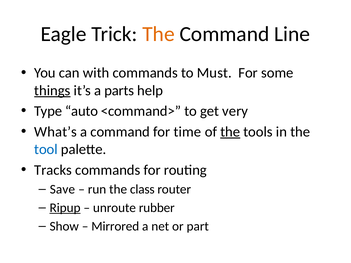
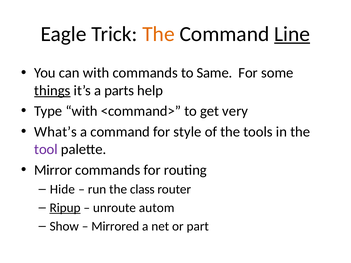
Line underline: none -> present
Must: Must -> Same
Type auto: auto -> with
time: time -> style
the at (230, 132) underline: present -> none
tool colour: blue -> purple
Tracks: Tracks -> Mirror
Save: Save -> Hide
rubber: rubber -> autom
